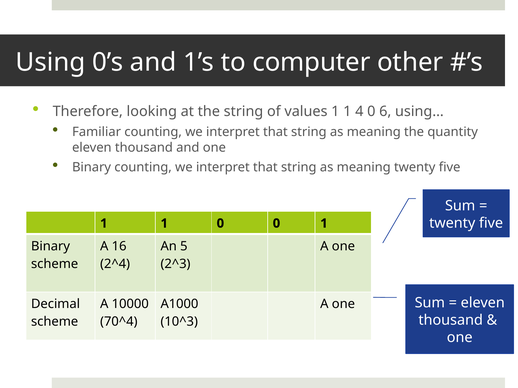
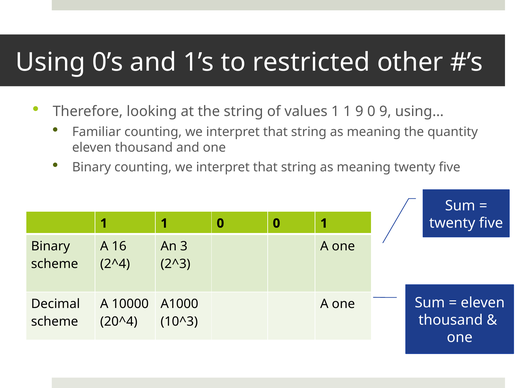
computer: computer -> restricted
1 4: 4 -> 9
0 6: 6 -> 9
5: 5 -> 3
70^4: 70^4 -> 20^4
